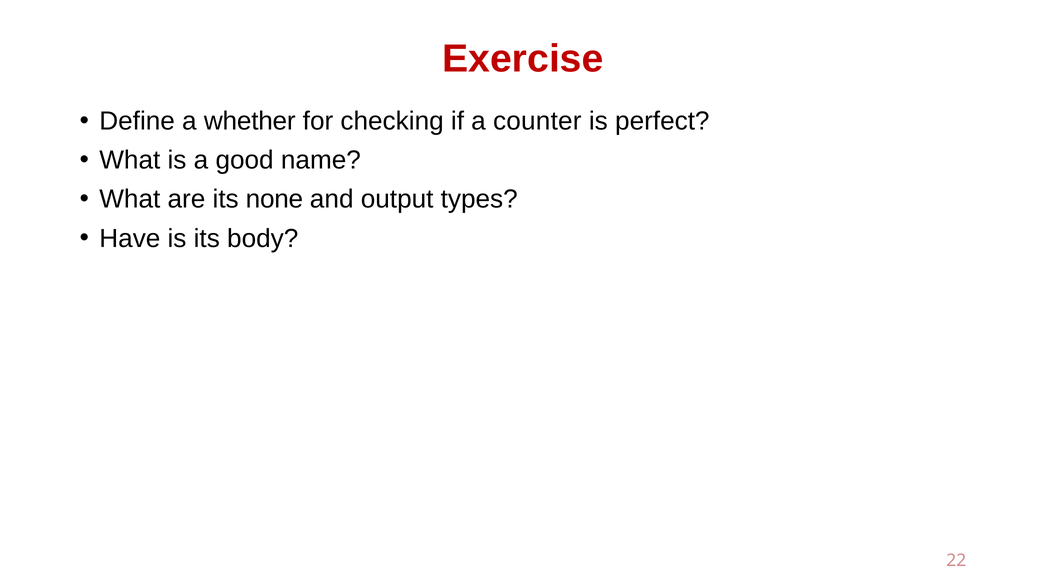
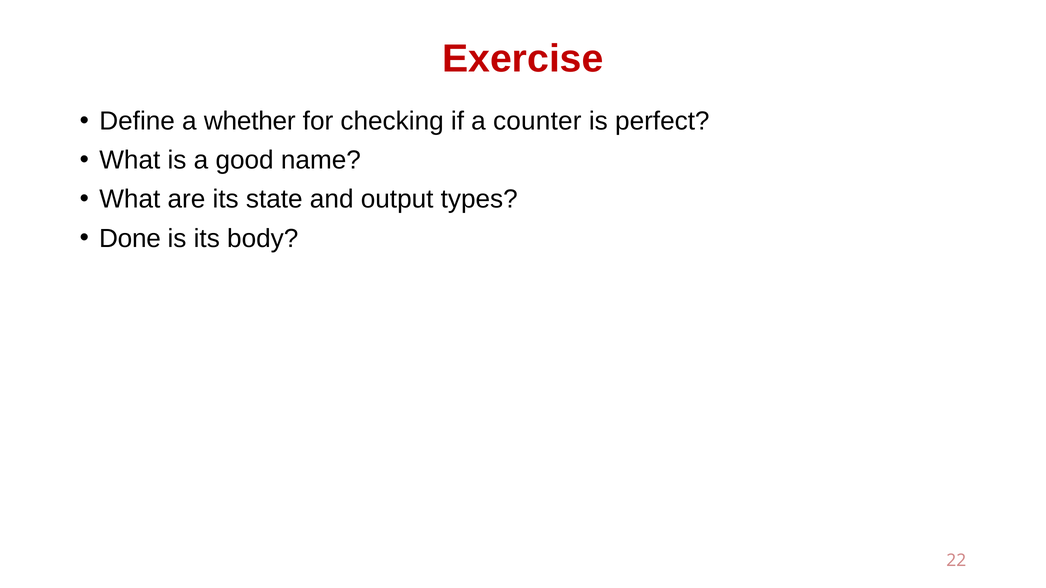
none: none -> state
Have: Have -> Done
